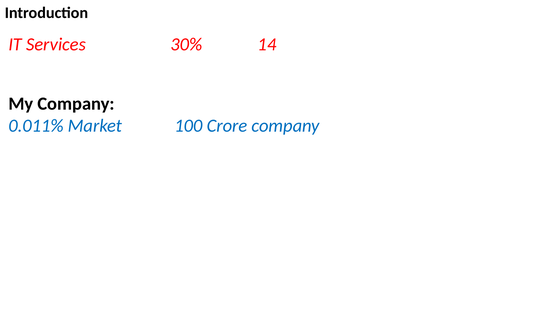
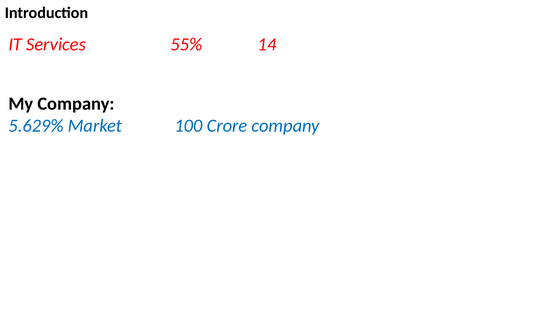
30%: 30% -> 55%
0.011%: 0.011% -> 5.629%
